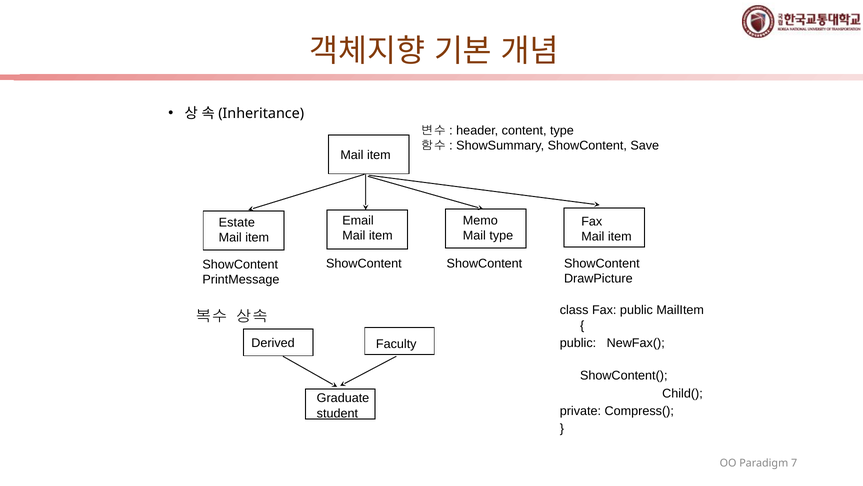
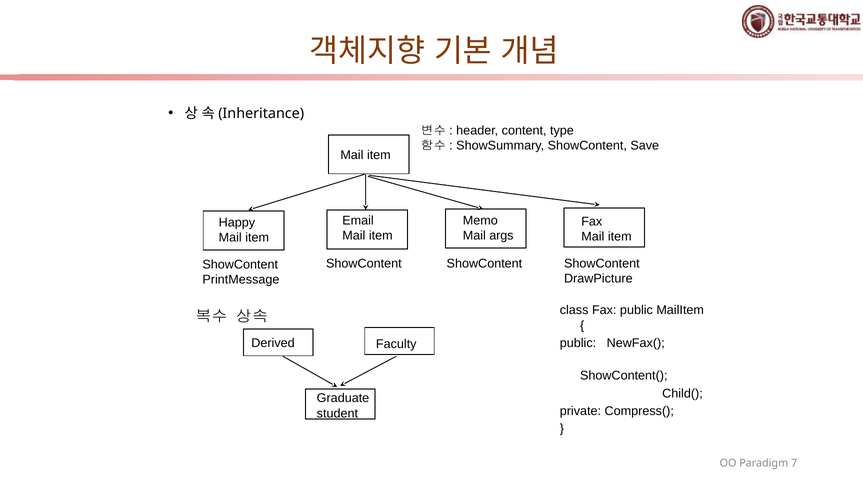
Estate: Estate -> Happy
Mail type: type -> args
